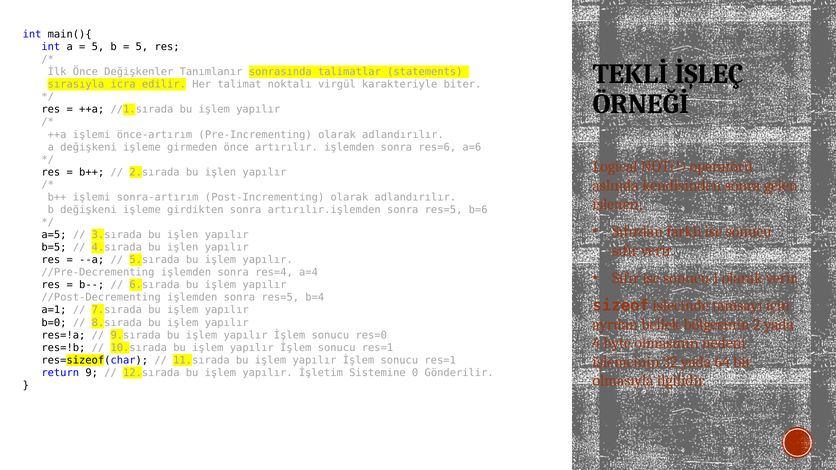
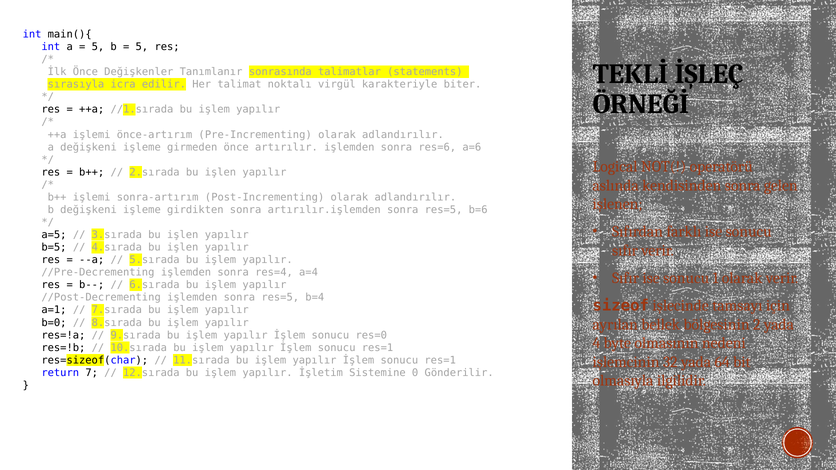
9: 9 -> 7
